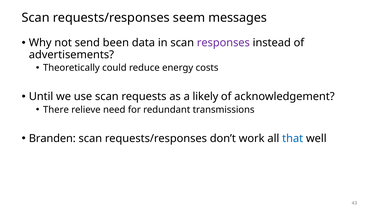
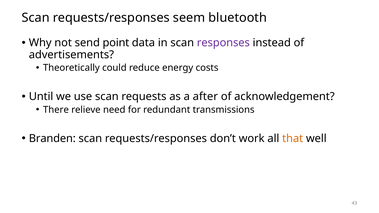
messages: messages -> bluetooth
been: been -> point
likely: likely -> after
that colour: blue -> orange
